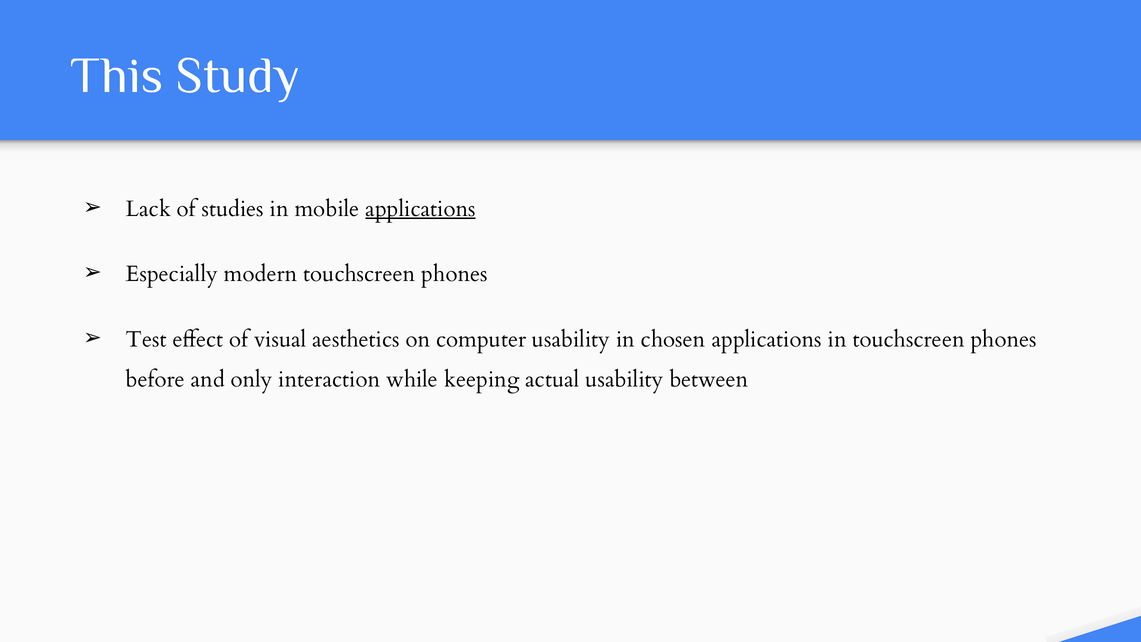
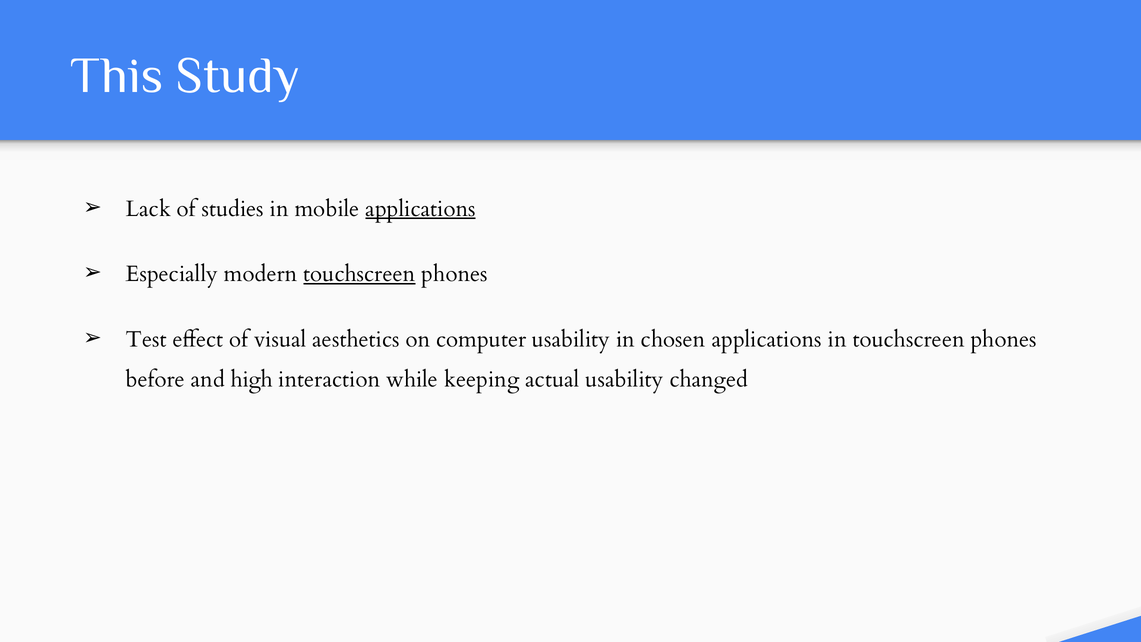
touchscreen at (359, 274) underline: none -> present
only: only -> high
between: between -> changed
